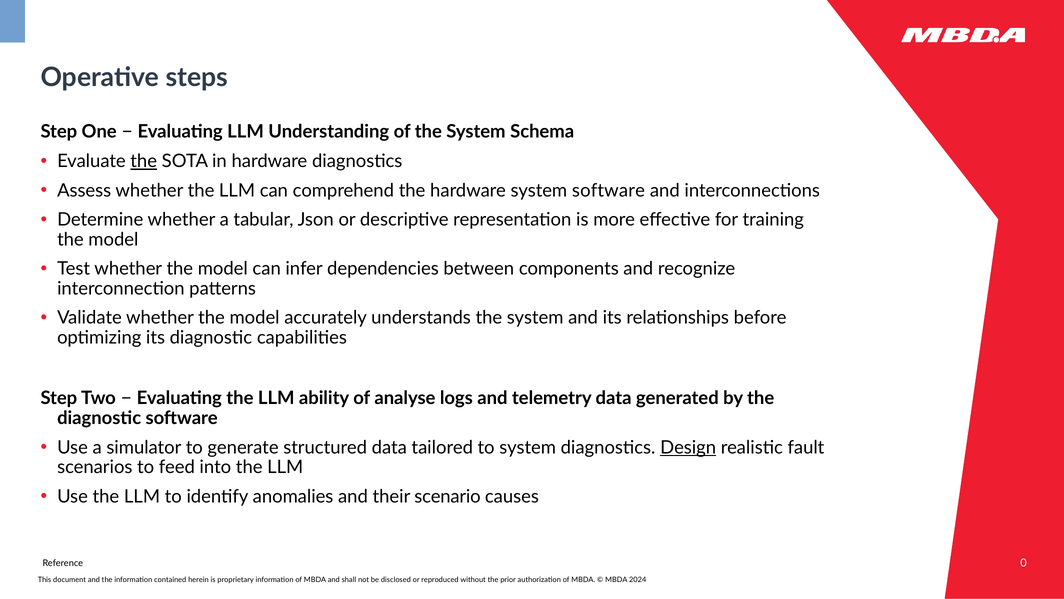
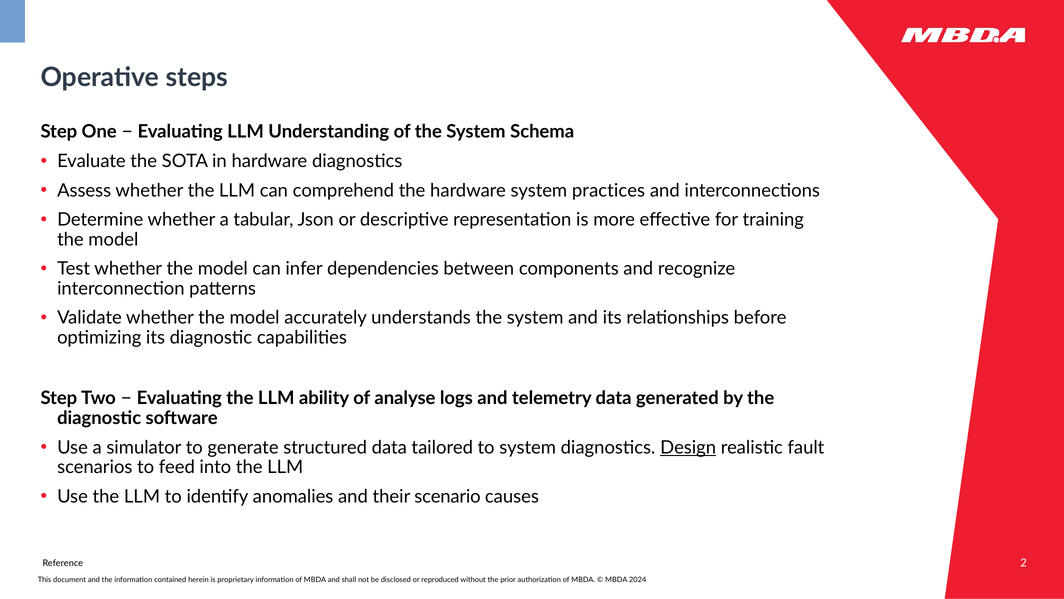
the at (144, 161) underline: present -> none
system software: software -> practices
0: 0 -> 2
